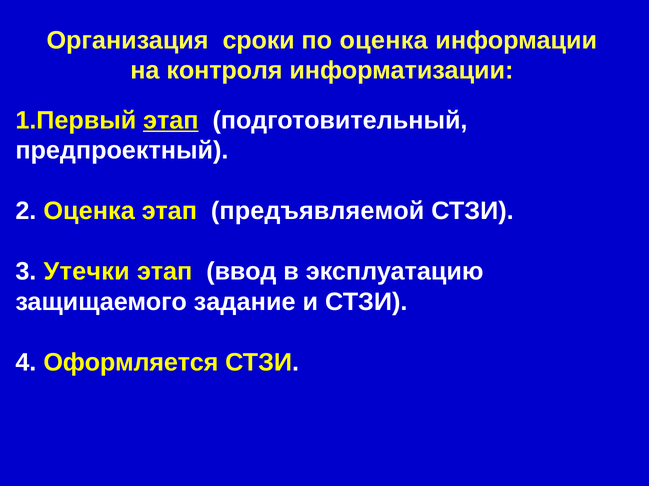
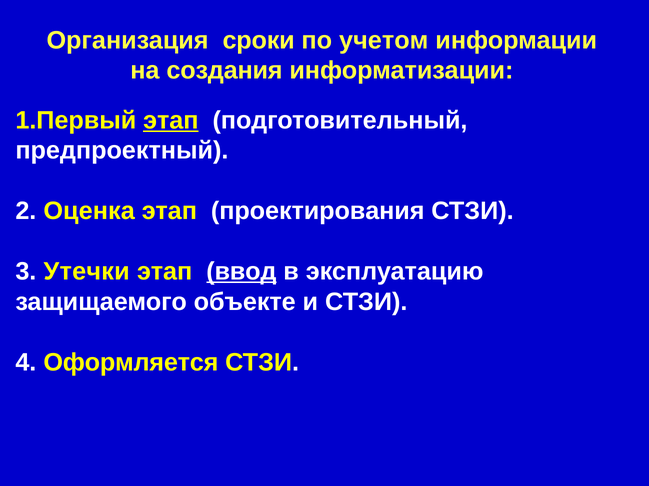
по оценка: оценка -> учетом
контроля: контроля -> создания
предъявляемой: предъявляемой -> проектирования
ввод underline: none -> present
задание: задание -> объекте
